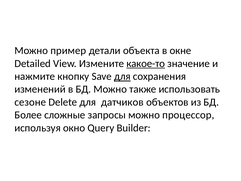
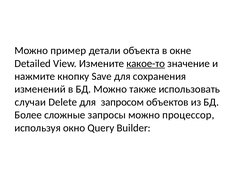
для at (122, 76) underline: present -> none
сезоне: сезоне -> случаи
датчиков: датчиков -> запросом
